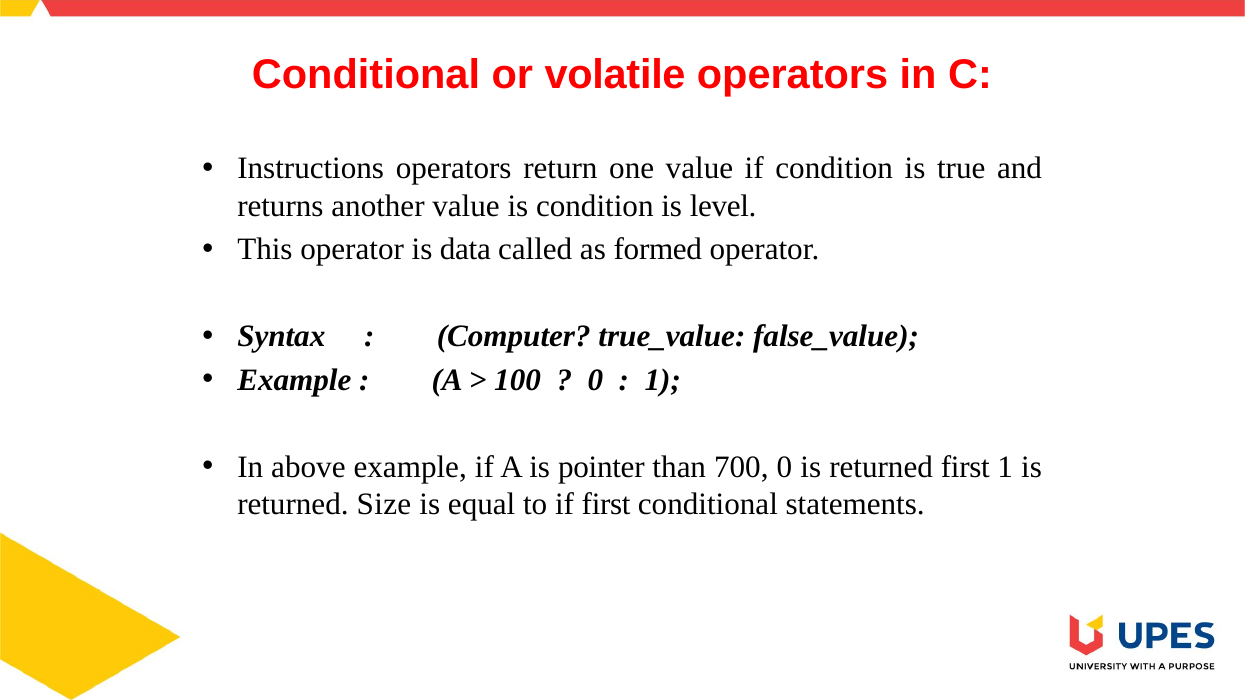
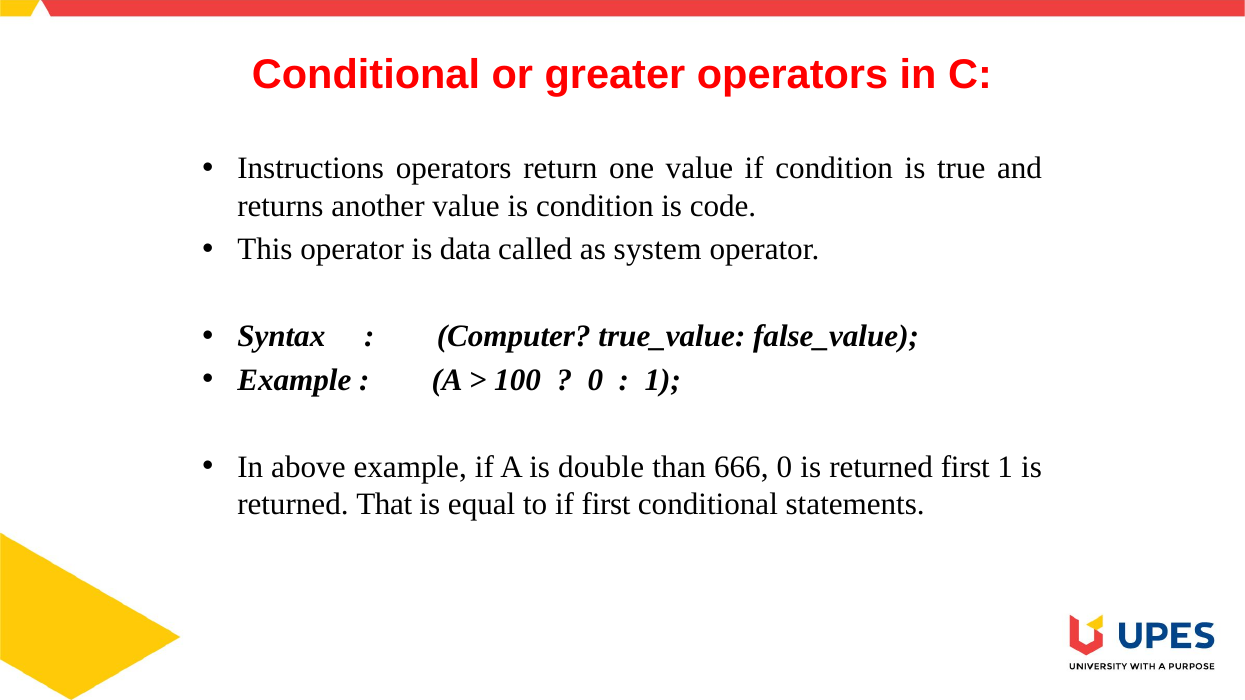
volatile: volatile -> greater
level: level -> code
formed: formed -> system
pointer: pointer -> double
700: 700 -> 666
Size: Size -> That
